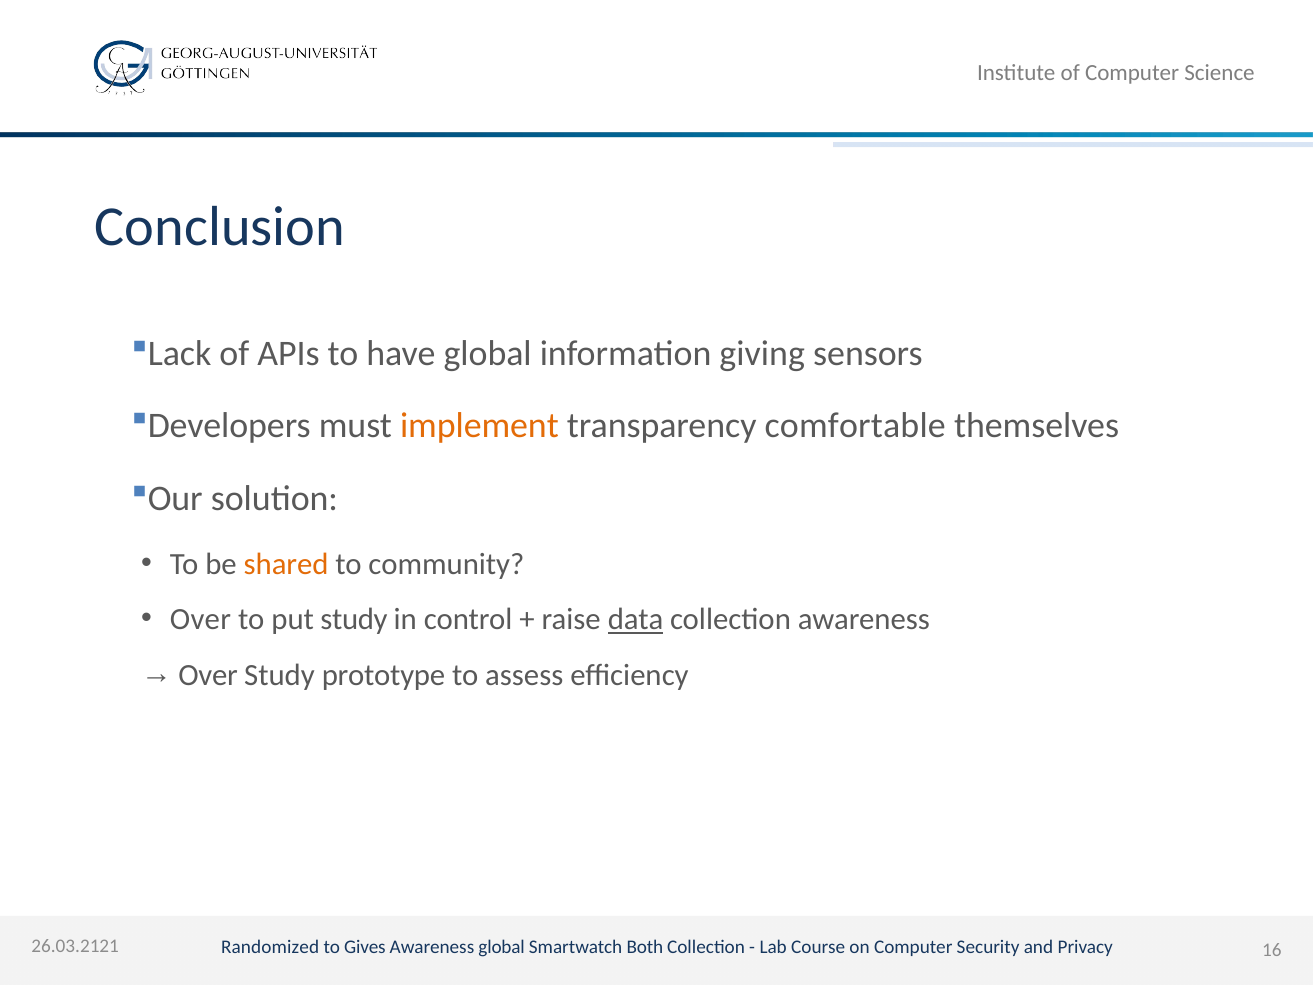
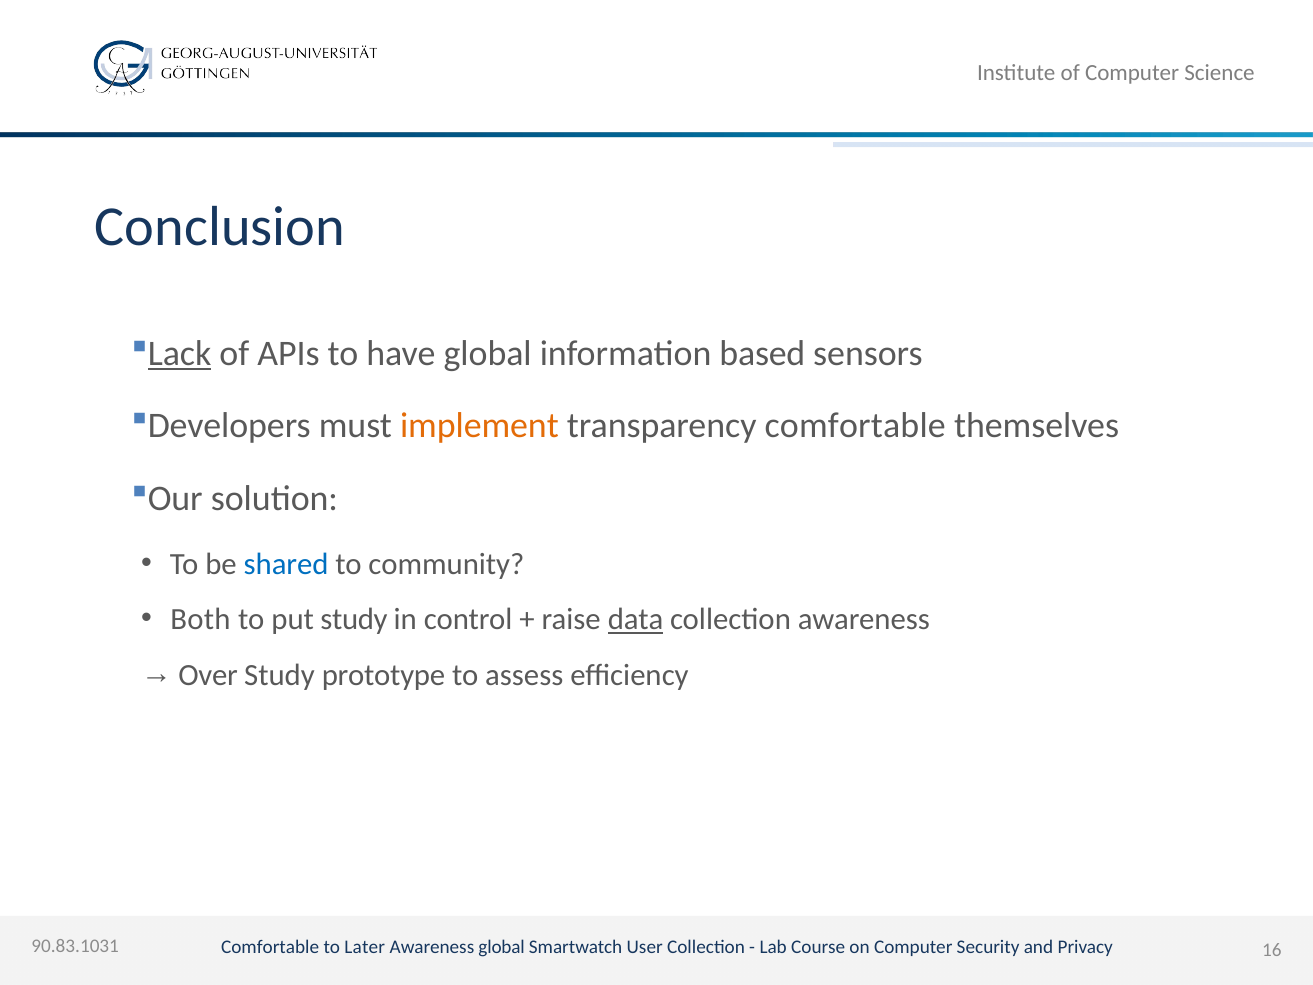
Lack underline: none -> present
giving: giving -> based
shared colour: orange -> blue
Over at (200, 619): Over -> Both
26.03.2121: 26.03.2121 -> 90.83.1031
Randomized at (270, 947): Randomized -> Comfortable
Gives: Gives -> Later
Both: Both -> User
